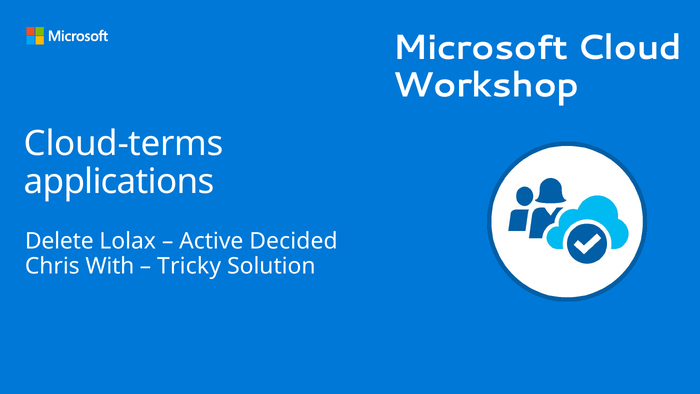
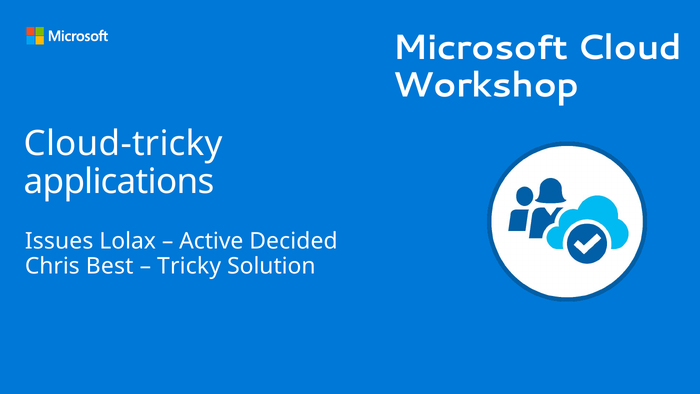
Cloud-terms: Cloud-terms -> Cloud-tricky
Delete: Delete -> Issues
With: With -> Best
